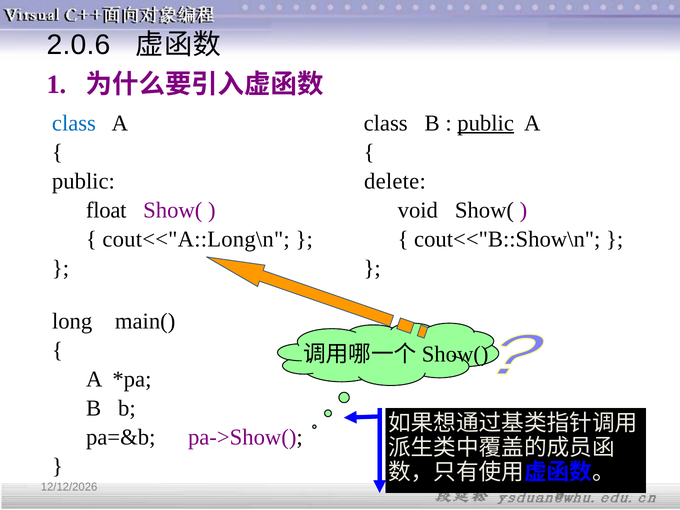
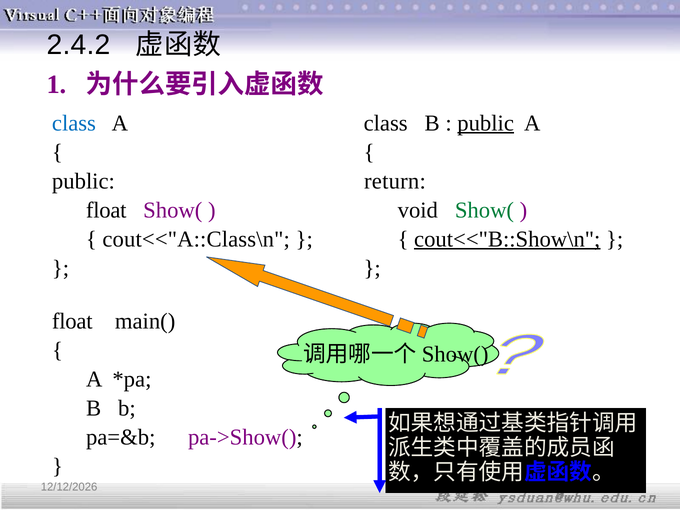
2.0.6: 2.0.6 -> 2.4.2
delete: delete -> return
Show( at (484, 210) colour: black -> green
cout<<"A::Long\n: cout<<"A::Long\n -> cout<<"A::Class\n
cout<<"B::Show\n underline: none -> present
long at (72, 321): long -> float
